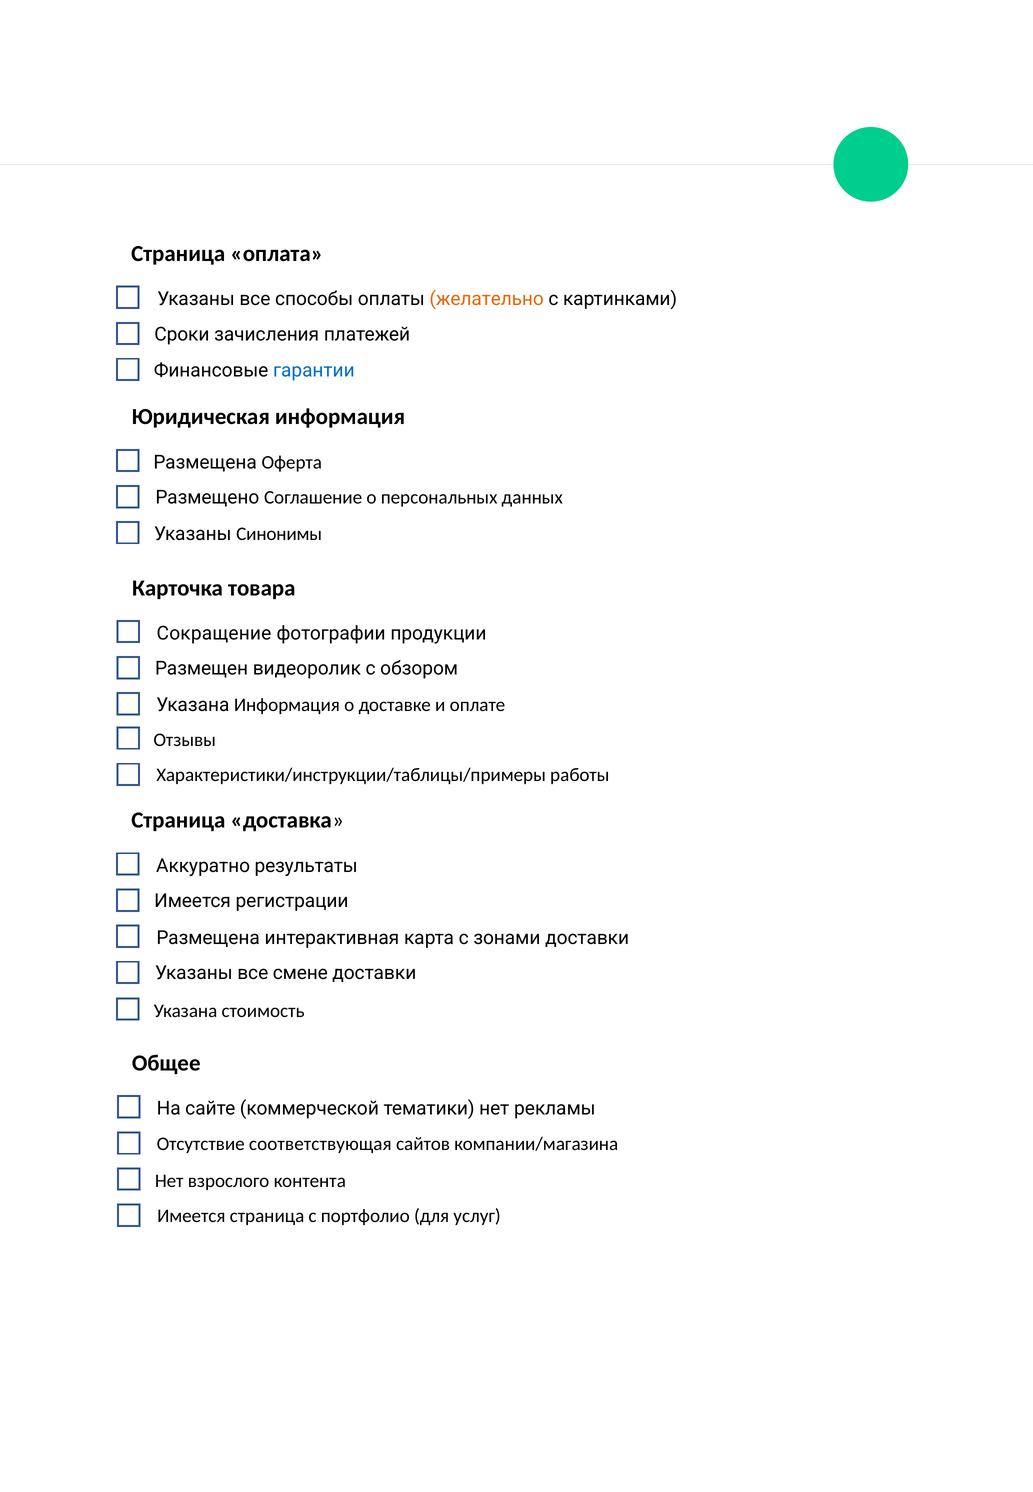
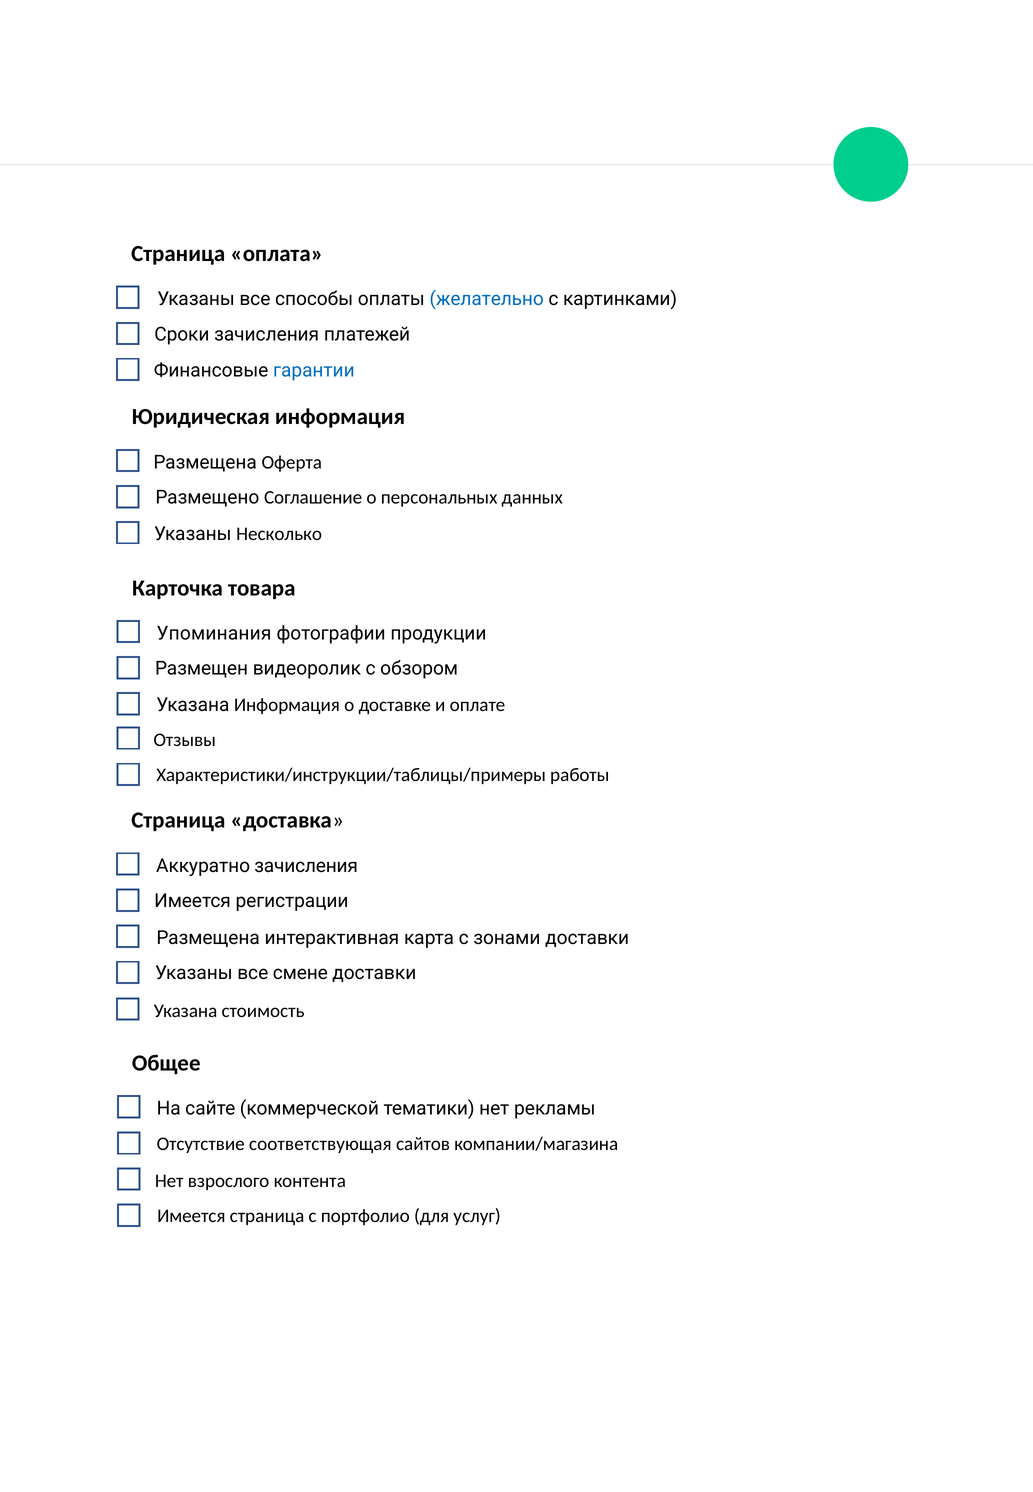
желательно colour: orange -> blue
Синонимы: Синонимы -> Несколько
Сокращение: Сокращение -> Упоминания
Аккуратно результаты: результаты -> зачисления
